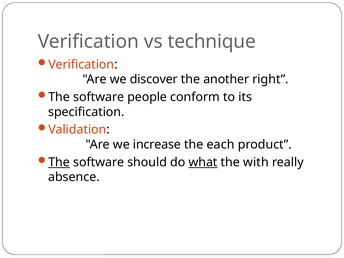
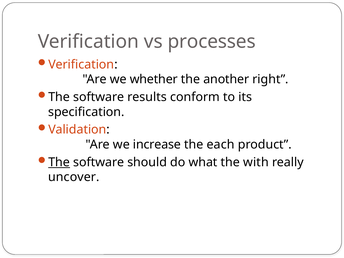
technique: technique -> processes
discover: discover -> whether
people: people -> results
what underline: present -> none
absence: absence -> uncover
